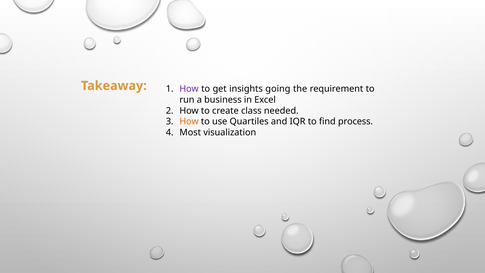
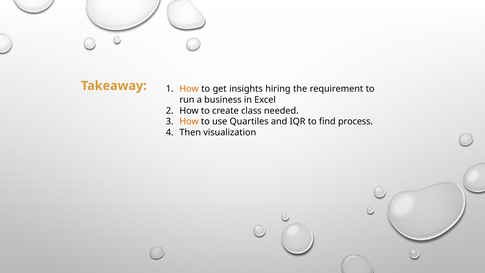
How at (189, 89) colour: purple -> orange
going: going -> hiring
Most: Most -> Then
